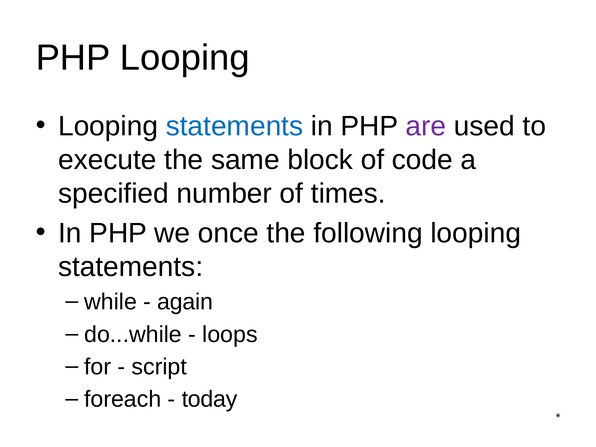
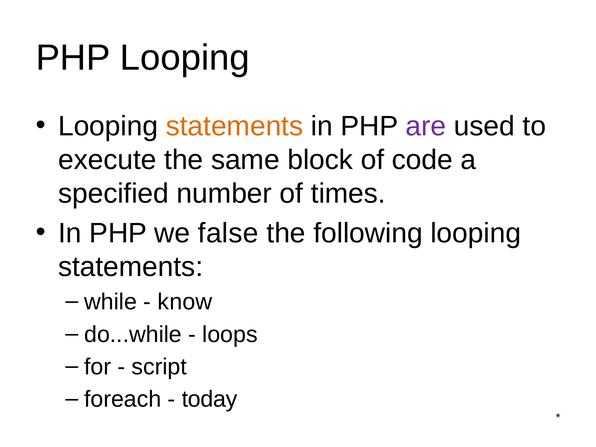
statements at (234, 126) colour: blue -> orange
once: once -> false
again: again -> know
